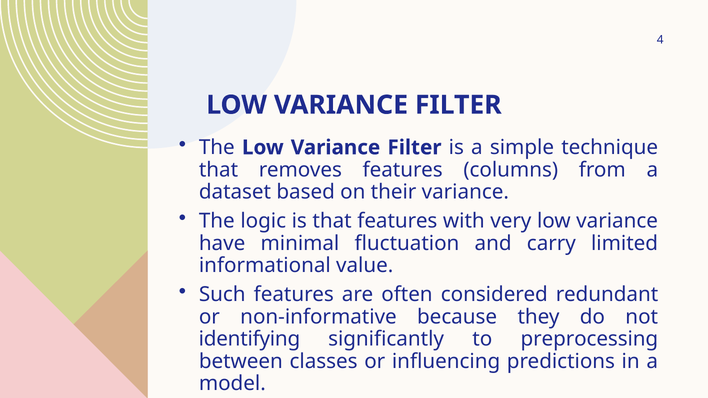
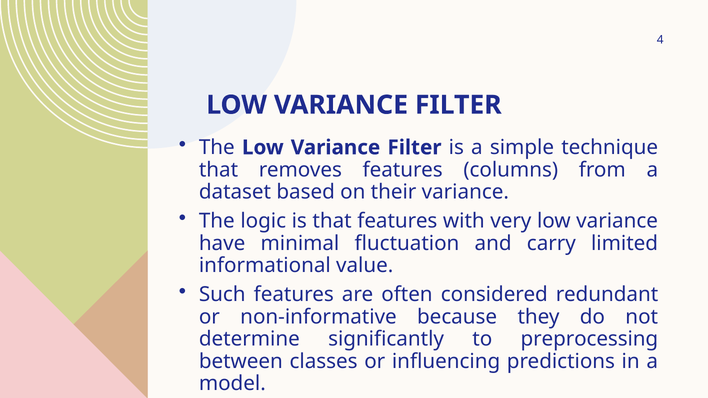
identifying: identifying -> determine
